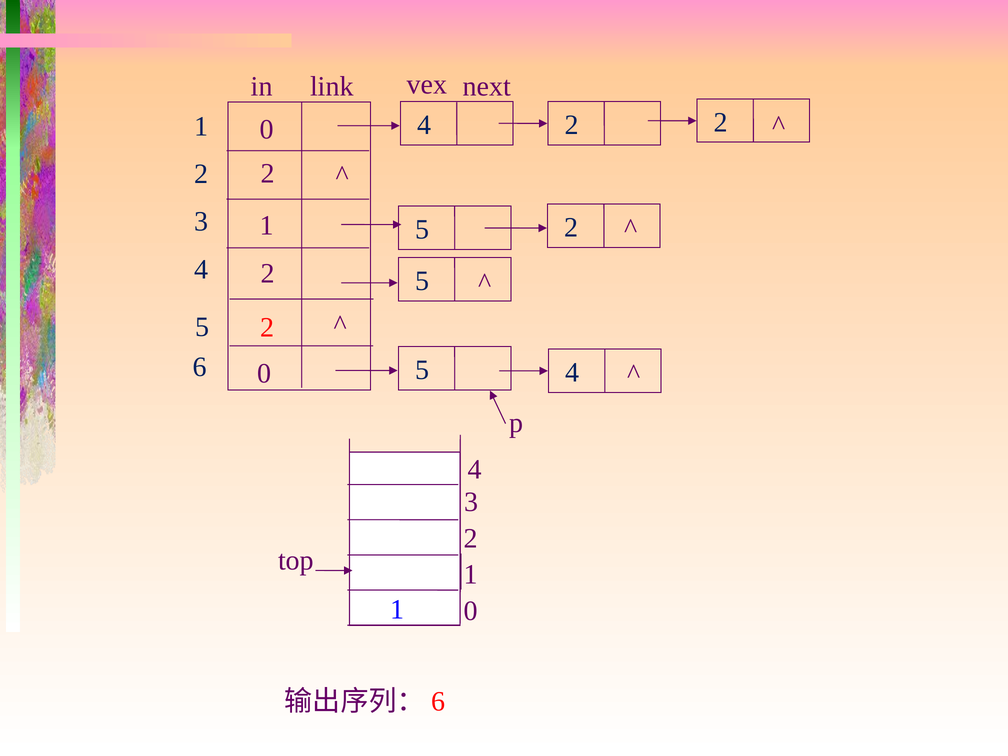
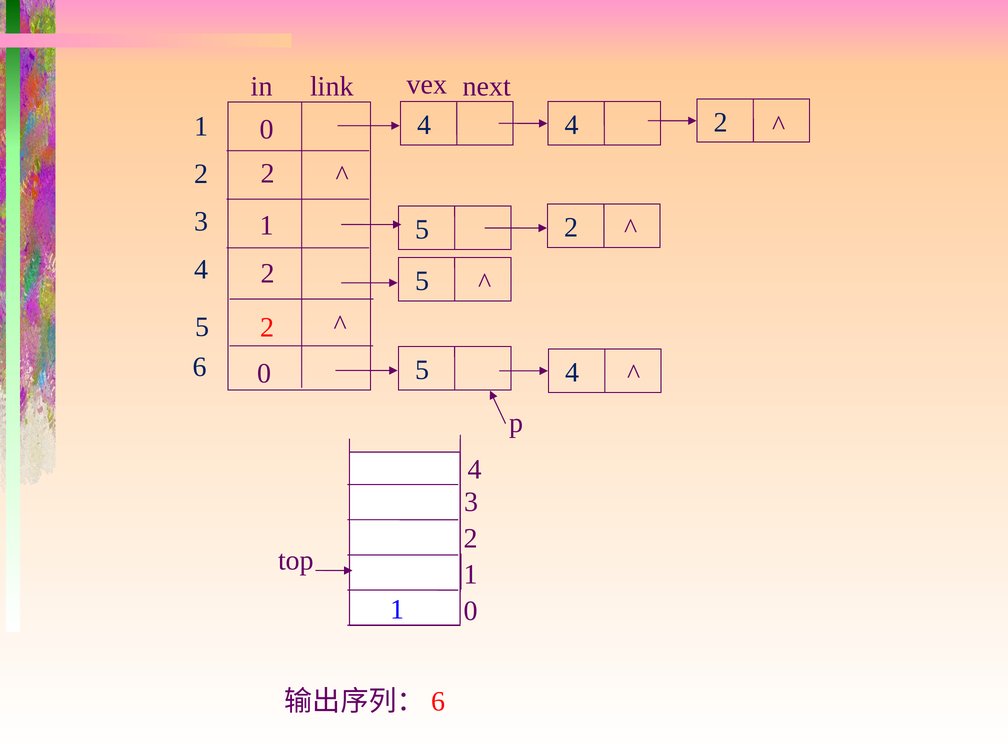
4 2: 2 -> 4
